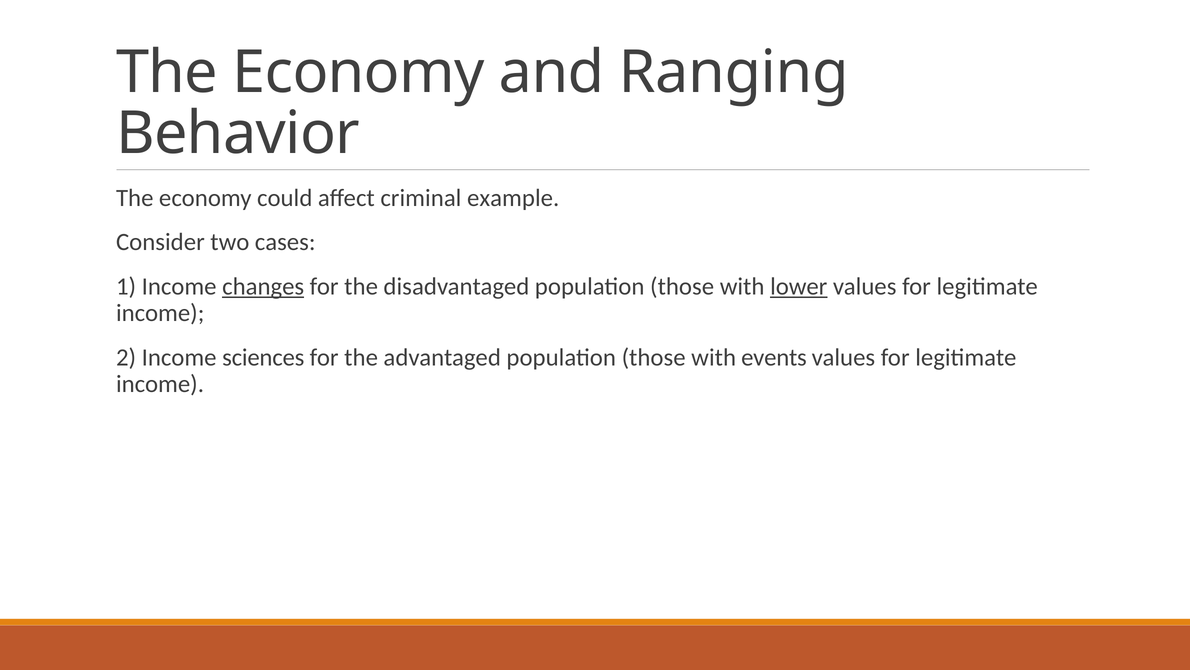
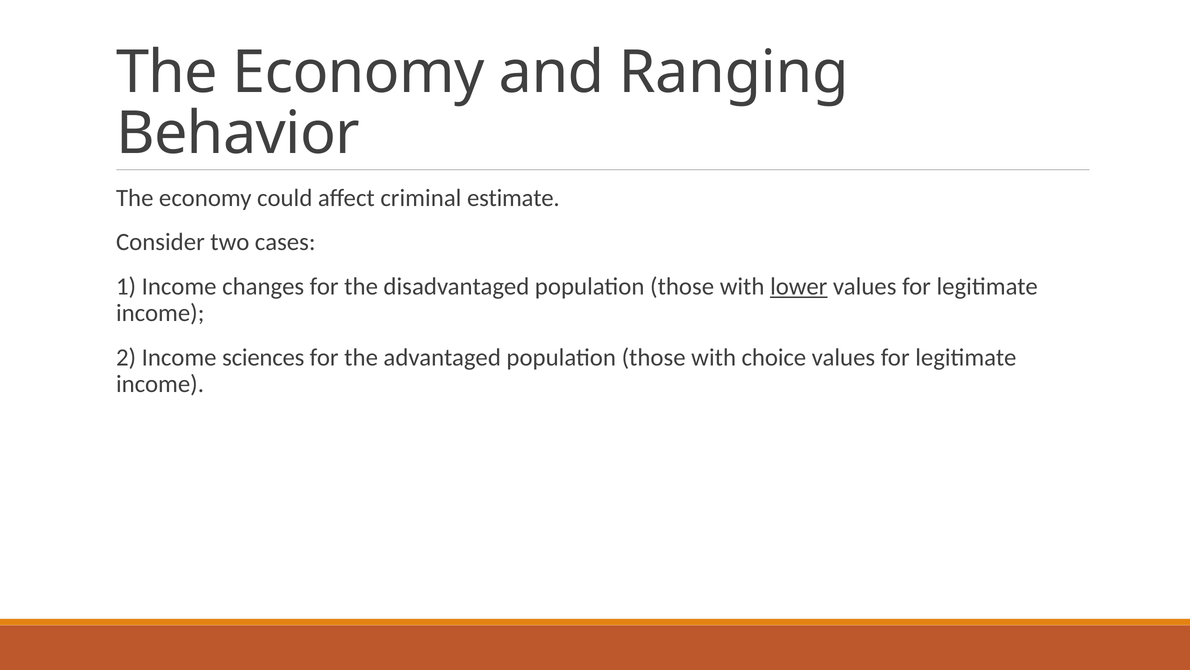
example: example -> estimate
changes underline: present -> none
events: events -> choice
